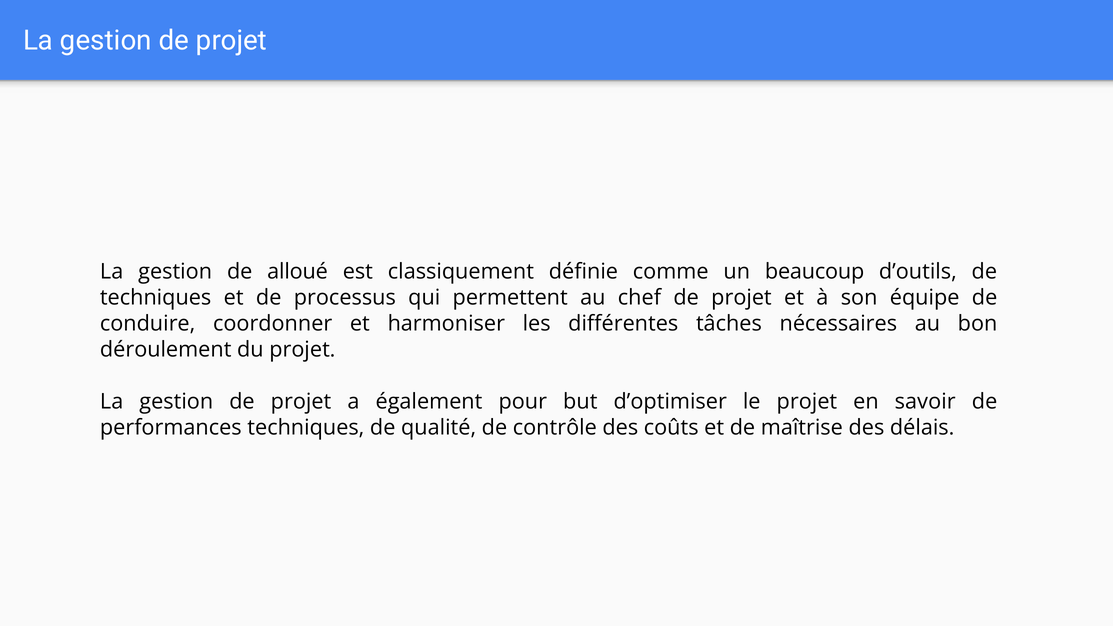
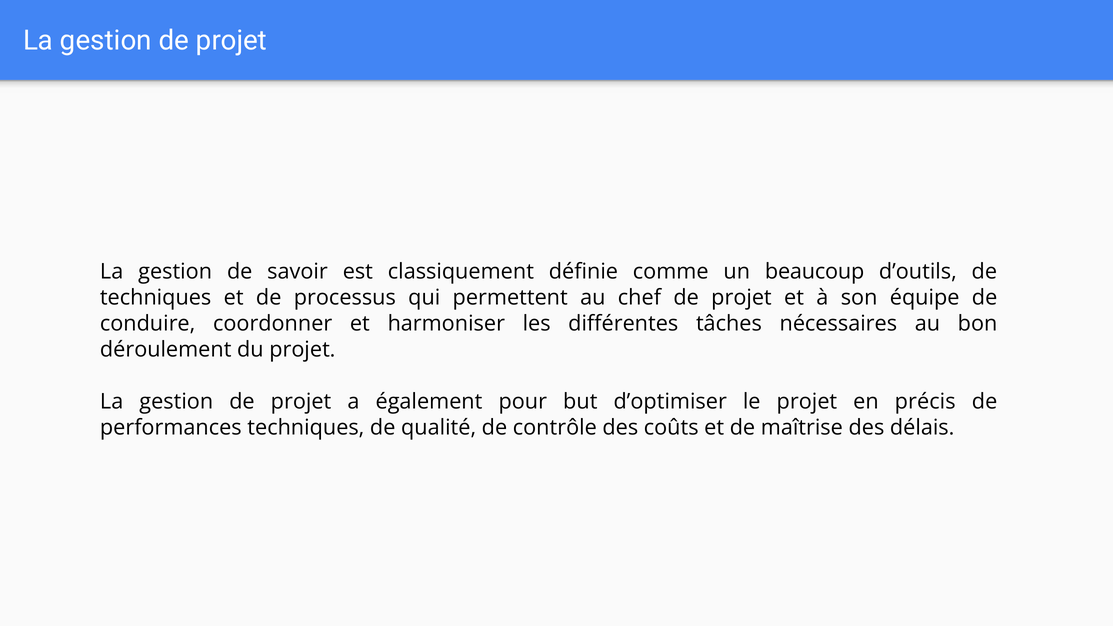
alloué: alloué -> savoir
savoir: savoir -> précis
